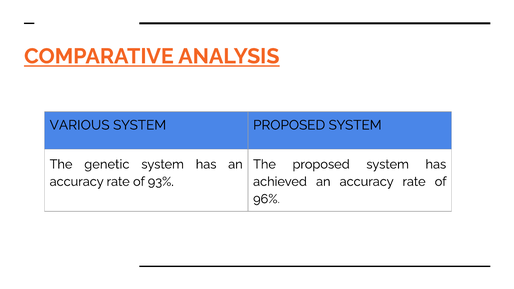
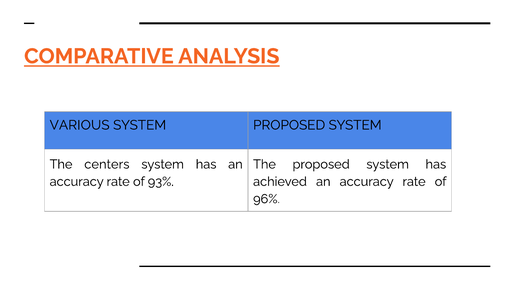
genetic: genetic -> centers
